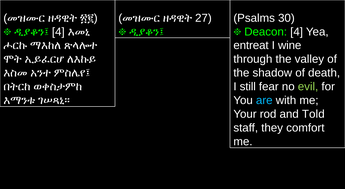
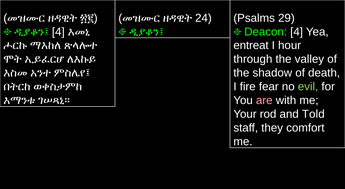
27: 27 -> 24
30: 30 -> 29
wine: wine -> hour
still: still -> fire
are colour: light blue -> pink
